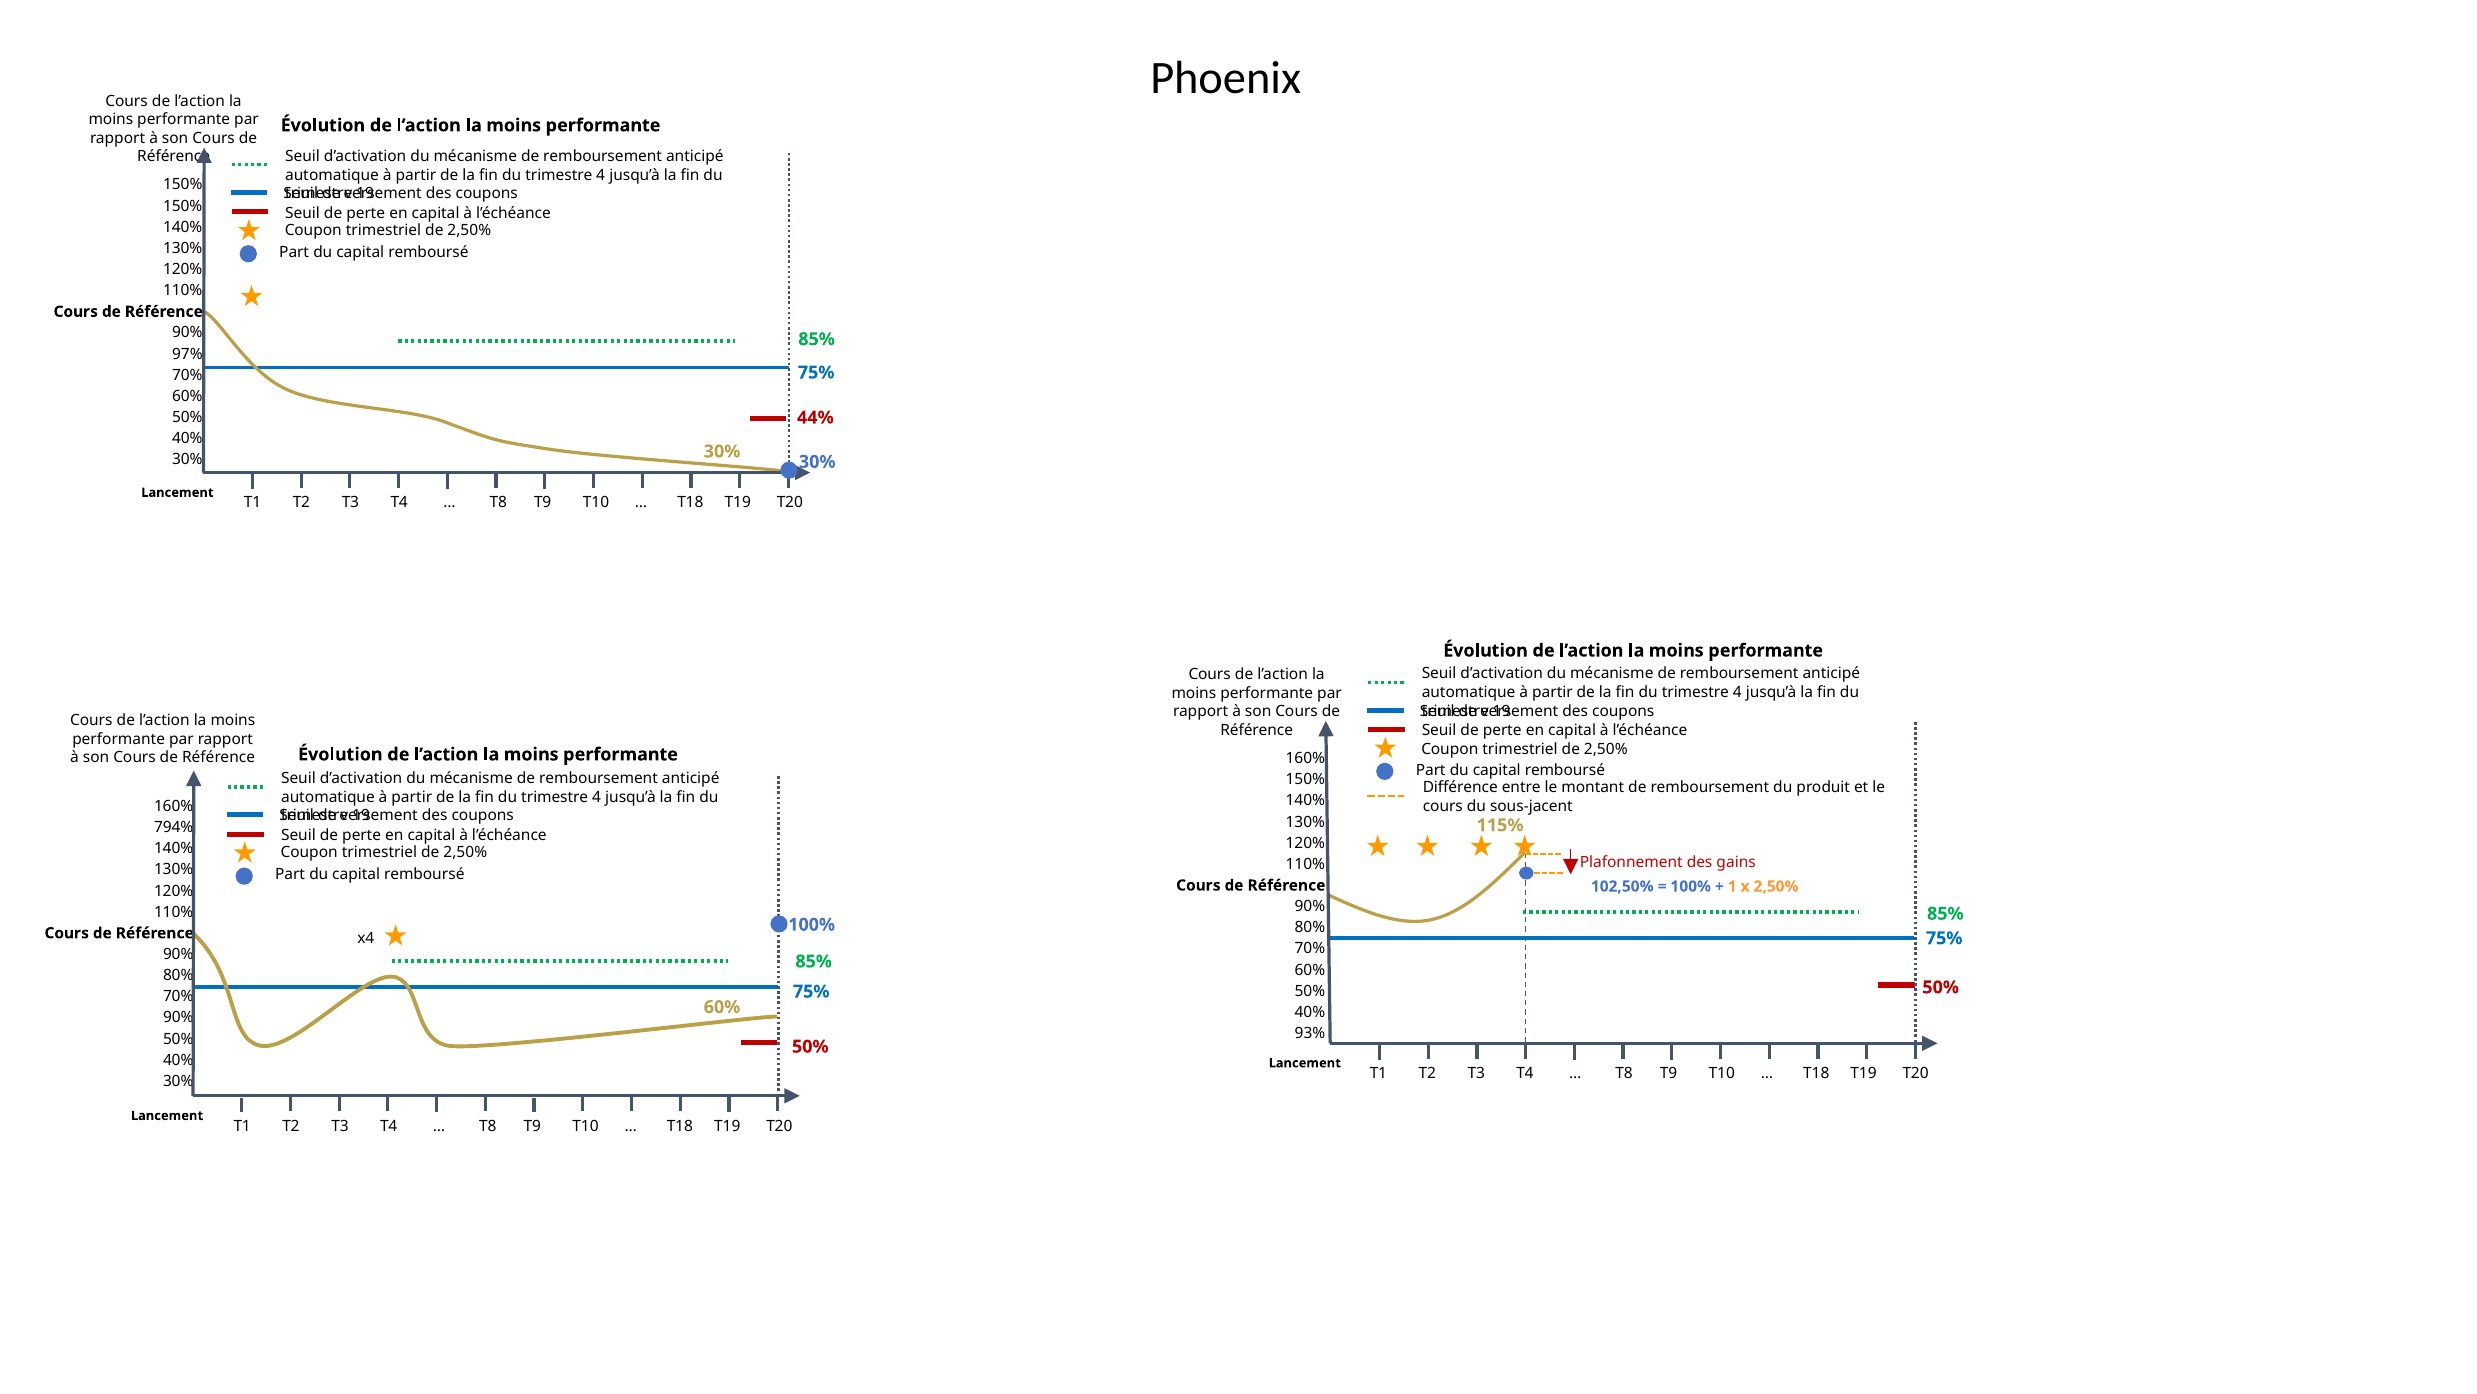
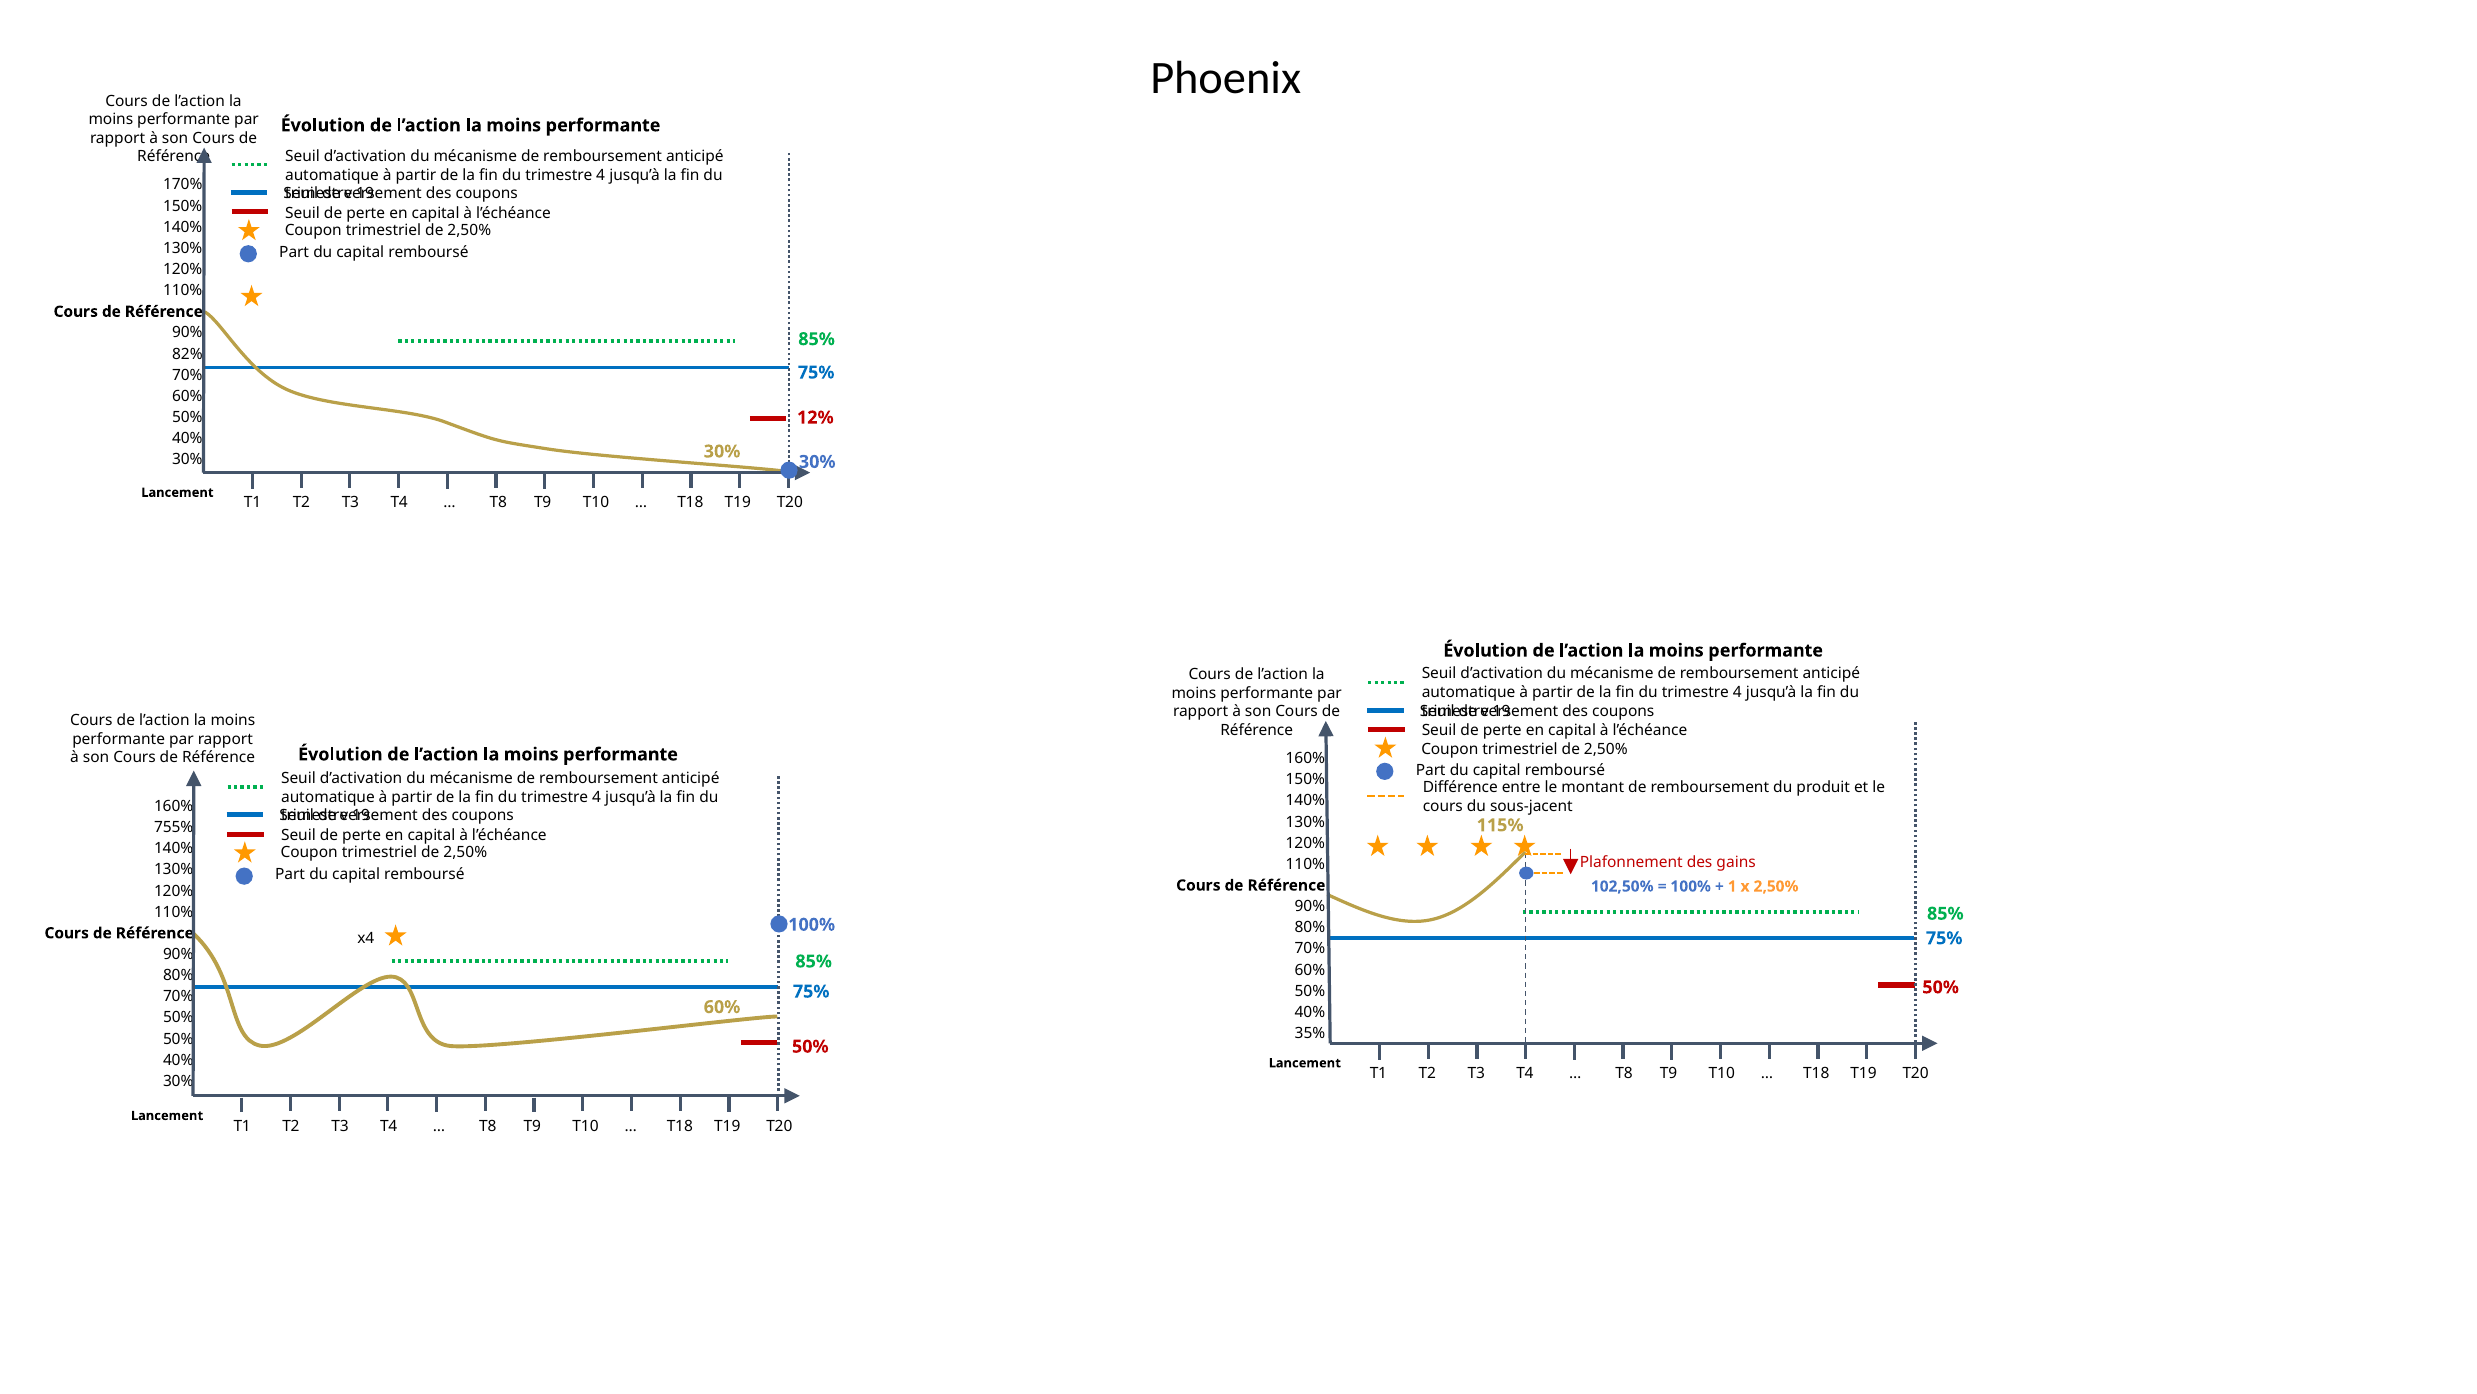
150% at (183, 185): 150% -> 170%
97%: 97% -> 82%
44%: 44% -> 12%
794%: 794% -> 755%
90% at (178, 1017): 90% -> 50%
93%: 93% -> 35%
